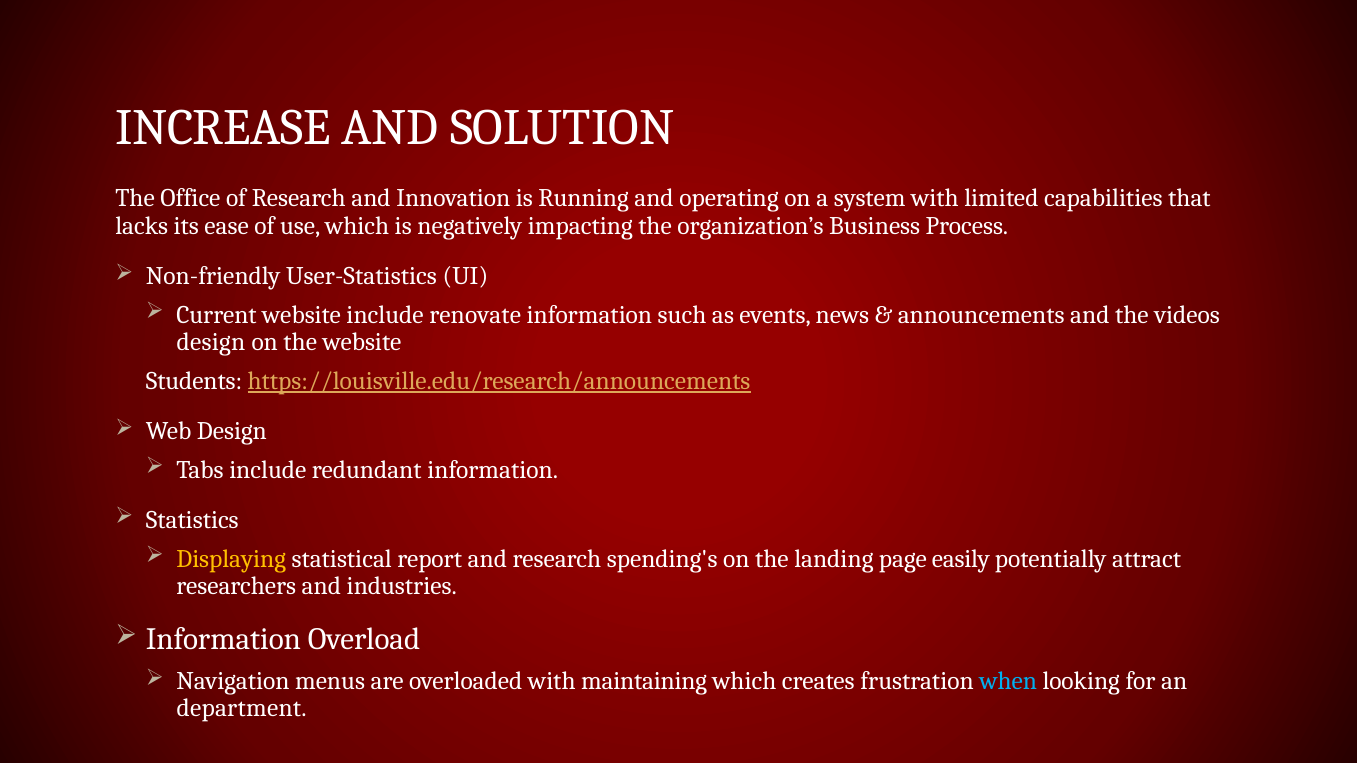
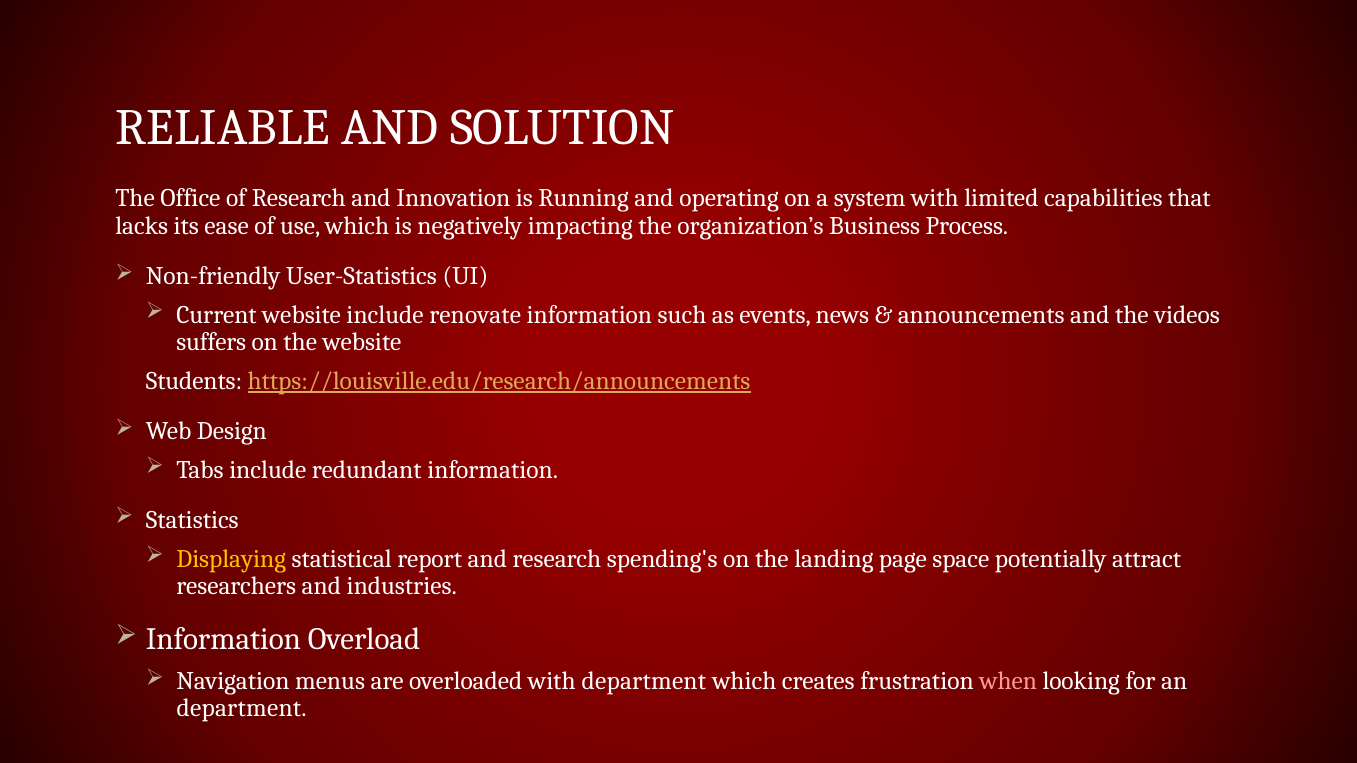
INCREASE: INCREASE -> RELIABLE
design at (211, 342): design -> suffers
easily: easily -> space
with maintaining: maintaining -> department
when colour: light blue -> pink
